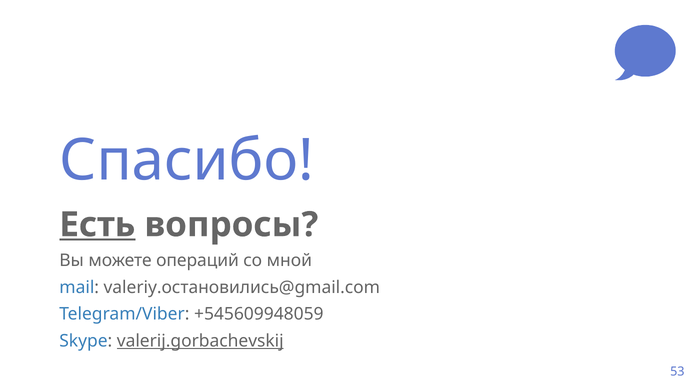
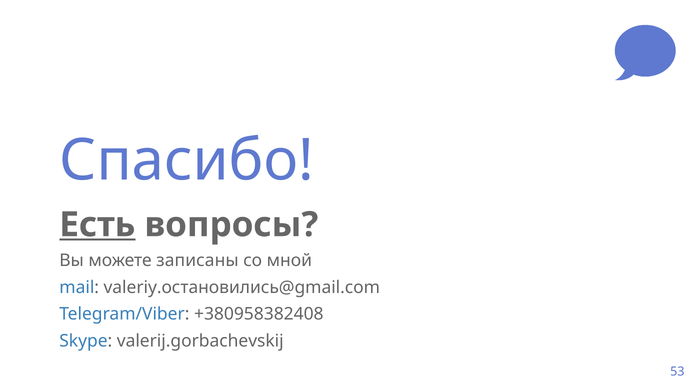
операций: операций -> записаны
+545609948059: +545609948059 -> +380958382408
valerij.gorbachevskij underline: present -> none
